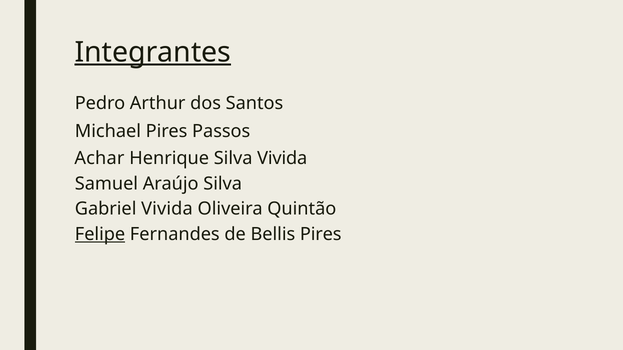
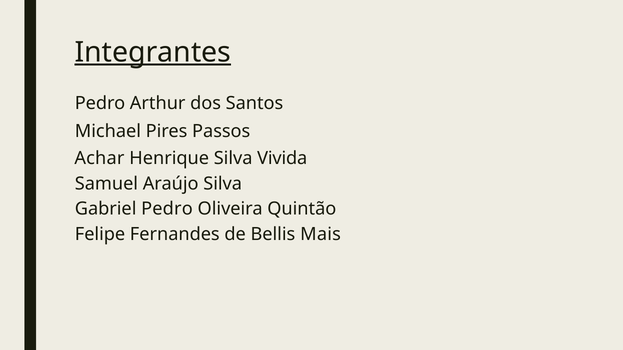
Gabriel Vivida: Vivida -> Pedro
Felipe underline: present -> none
Bellis Pires: Pires -> Mais
